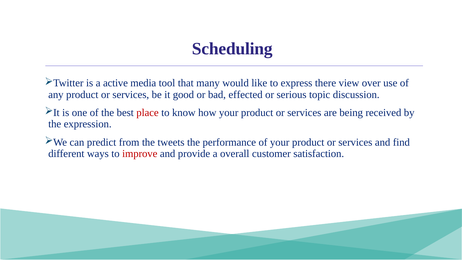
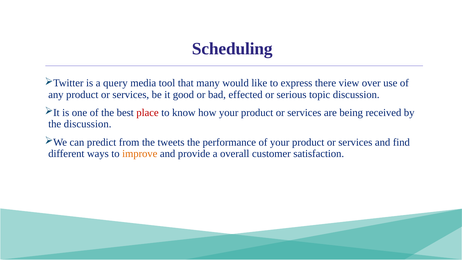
active: active -> query
the expression: expression -> discussion
improve colour: red -> orange
